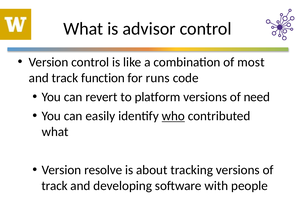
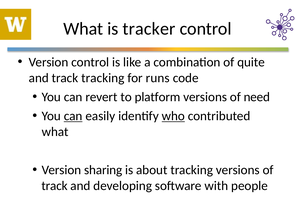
advisor: advisor -> tracker
most: most -> quite
track function: function -> tracking
can at (73, 116) underline: none -> present
resolve: resolve -> sharing
